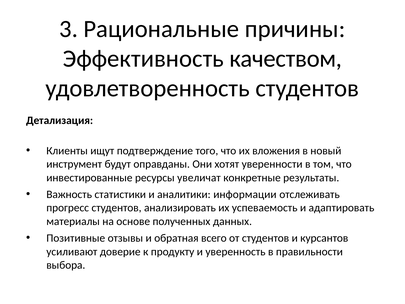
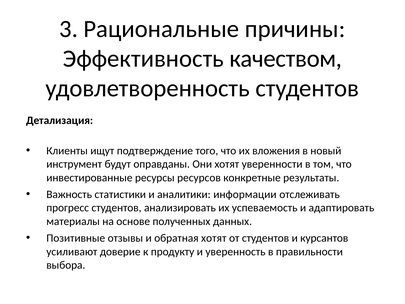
увеличат: увеличат -> ресурсов
обратная всего: всего -> хотят
